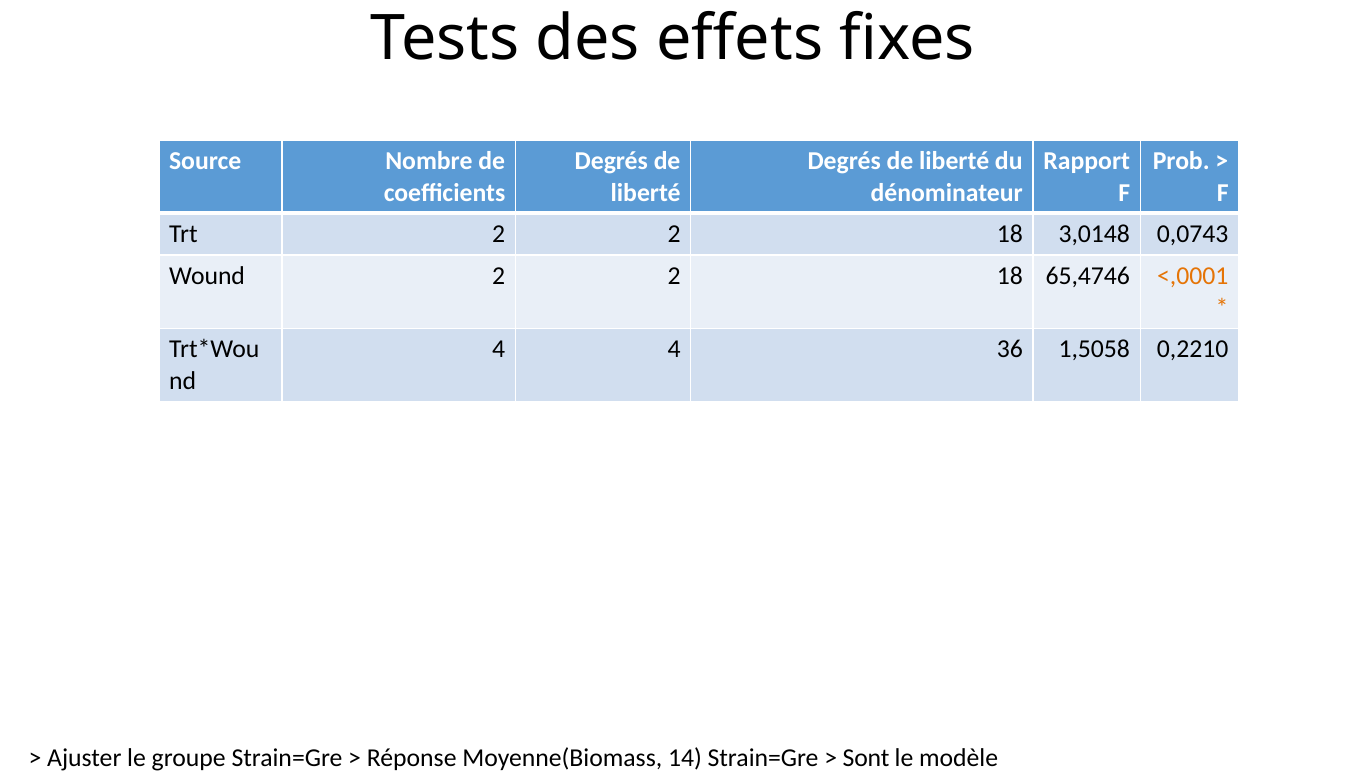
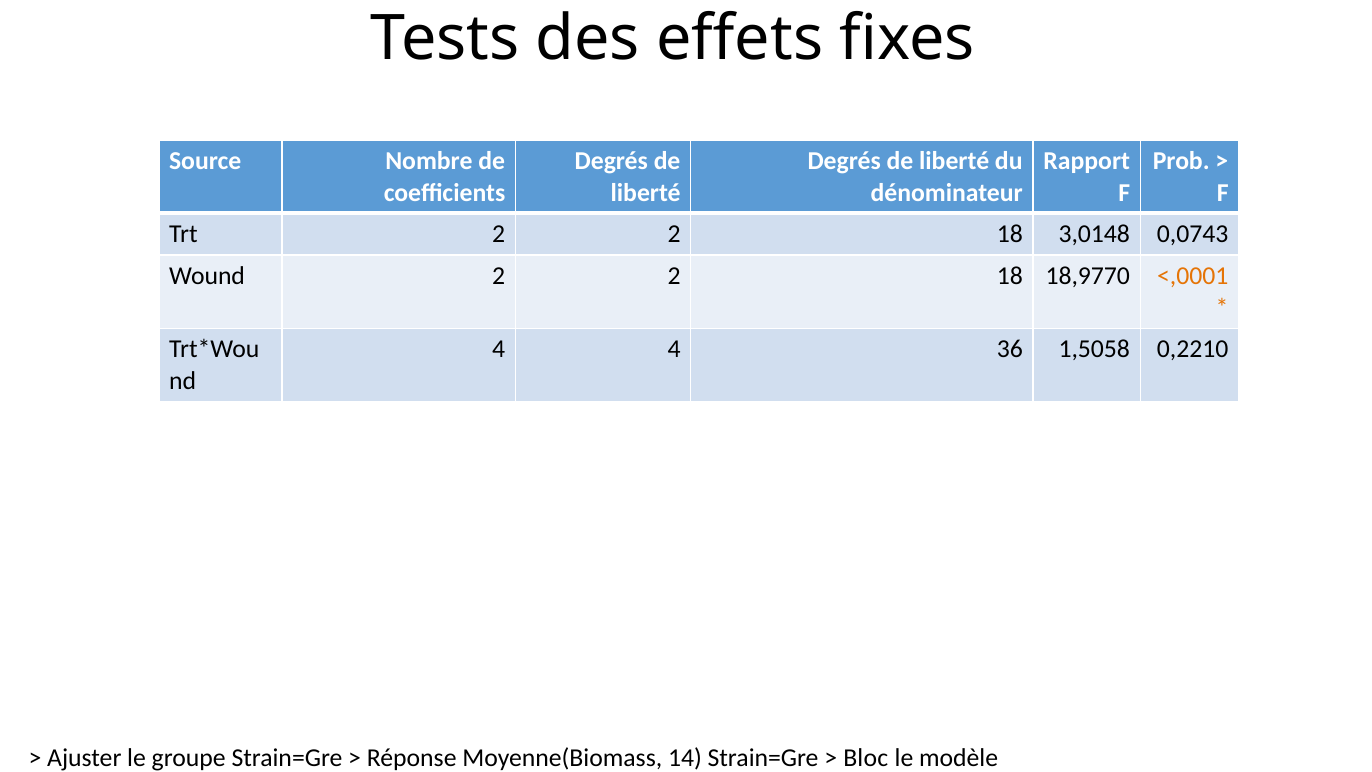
65,4746: 65,4746 -> 18,9770
Sont: Sont -> Bloc
